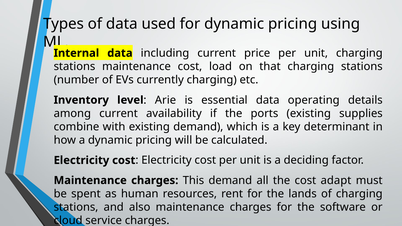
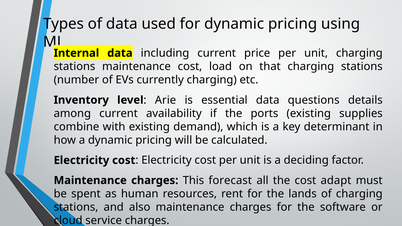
operating: operating -> questions
This demand: demand -> forecast
